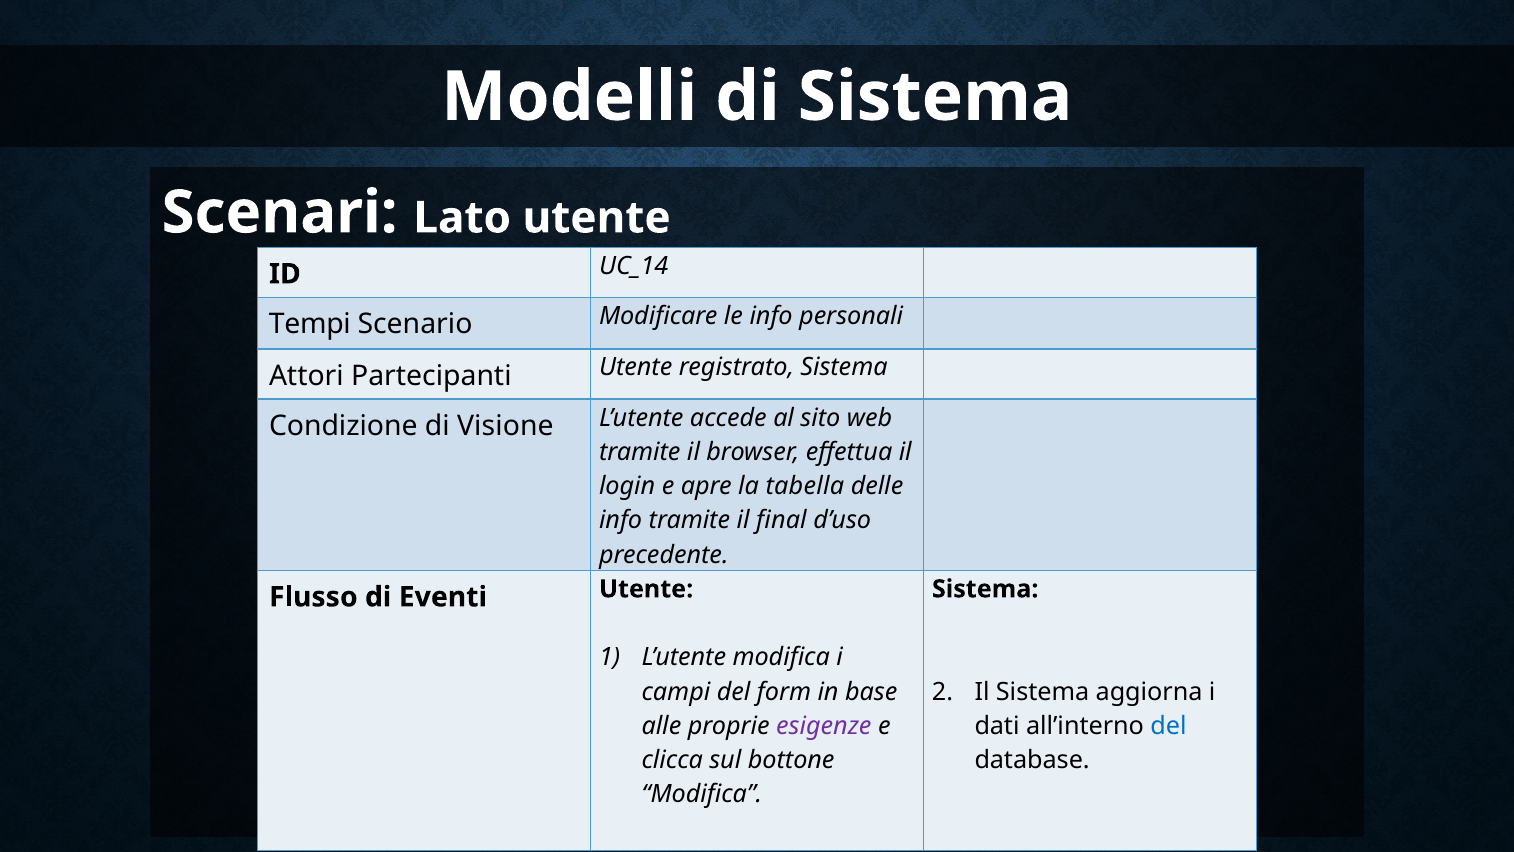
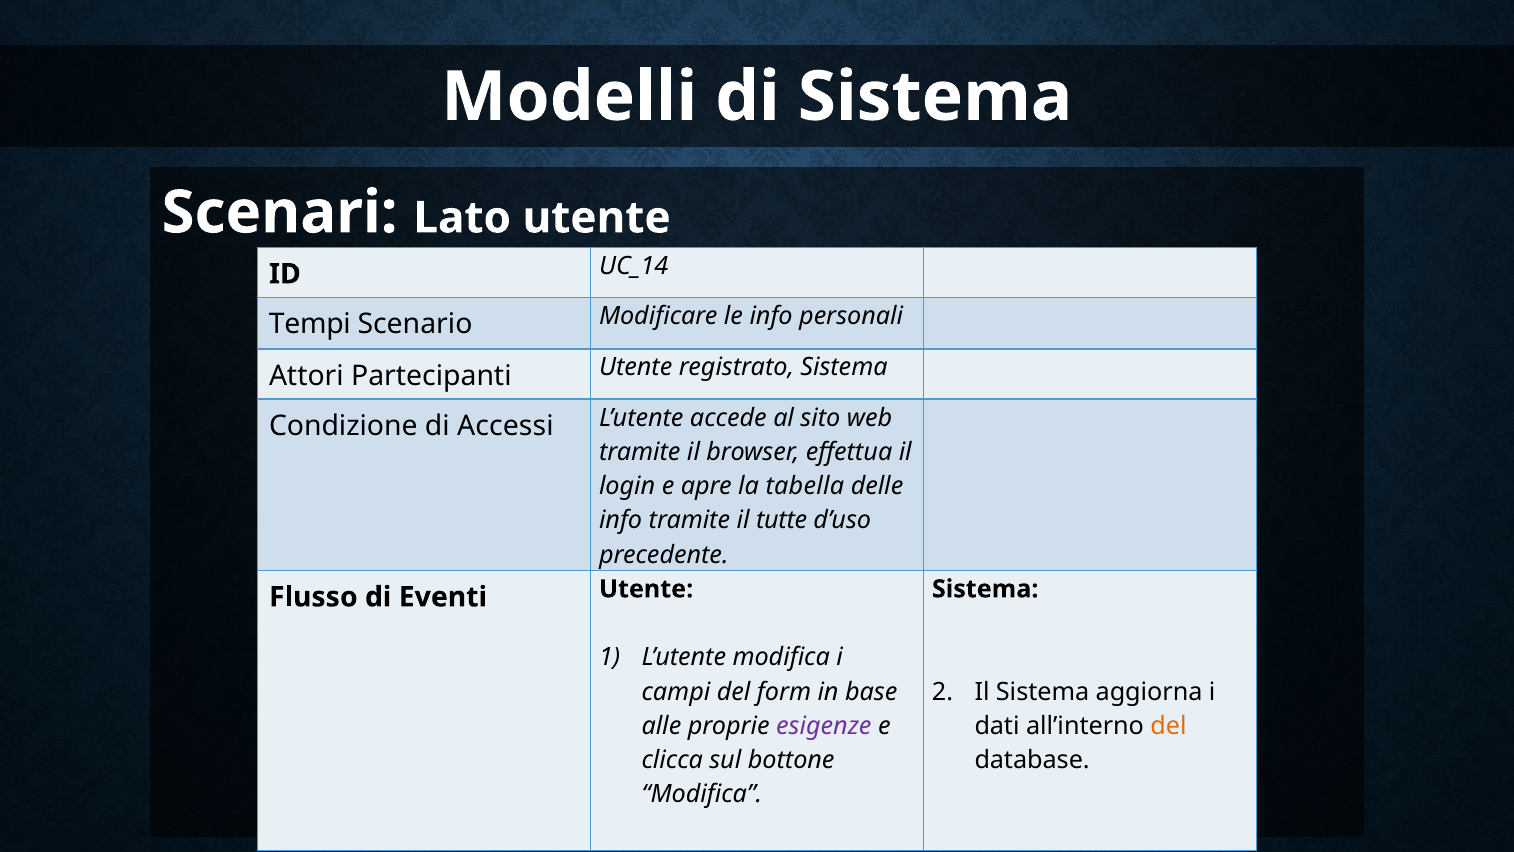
Visione: Visione -> Accessi
final: final -> tutte
del at (1169, 726) colour: blue -> orange
